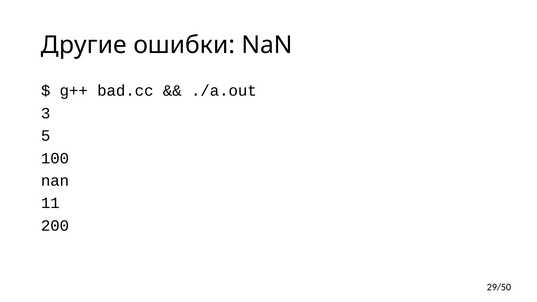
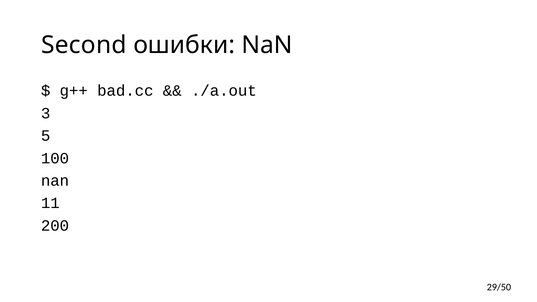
Другие: Другие -> Second
